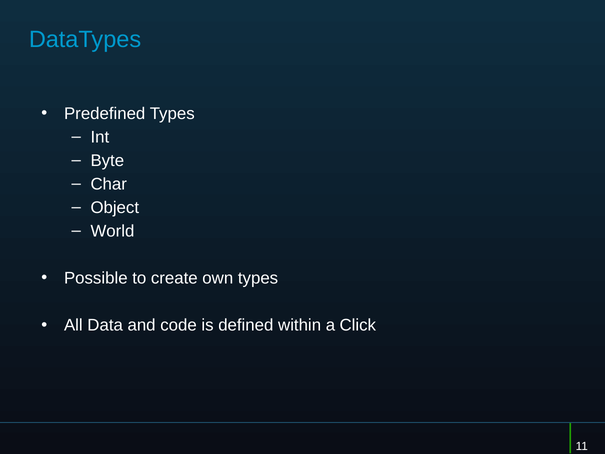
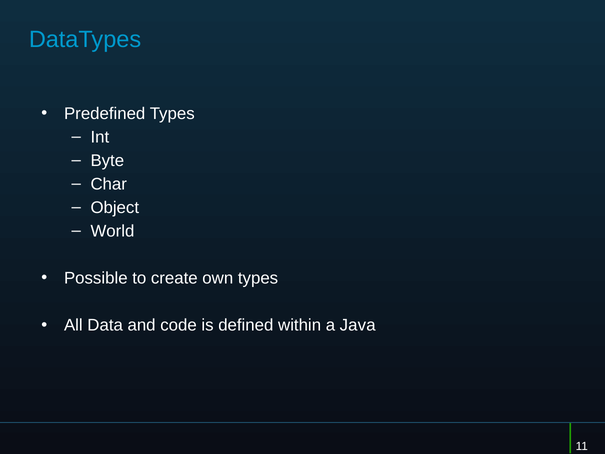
Click: Click -> Java
